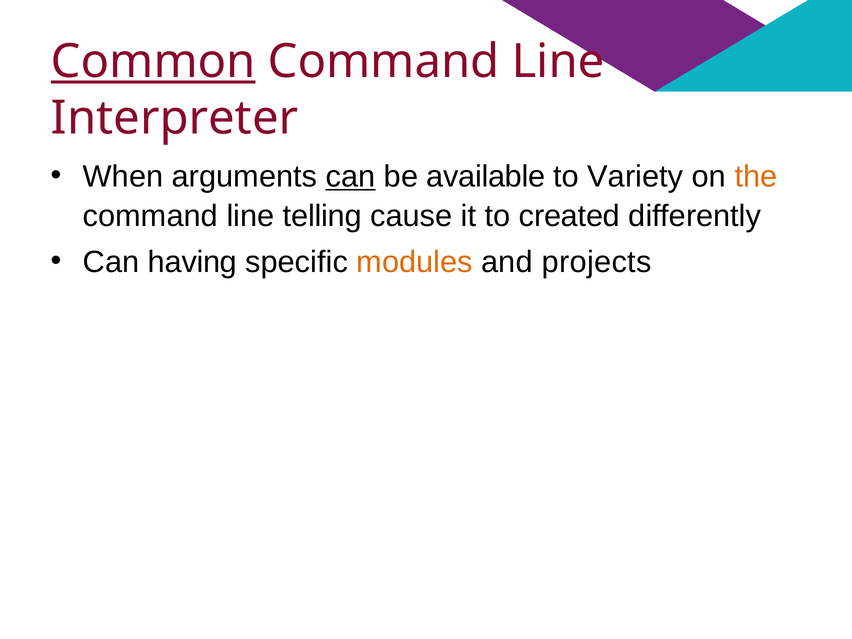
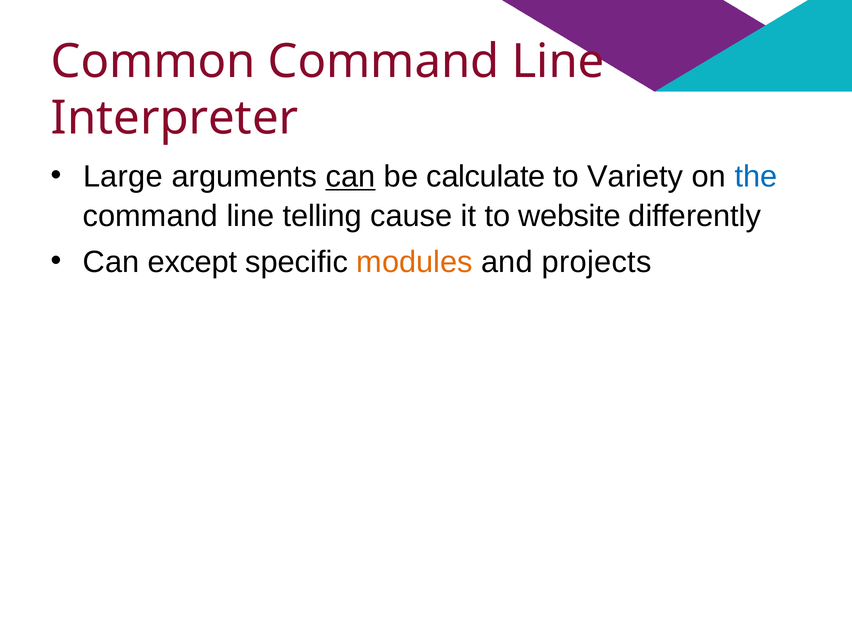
Common underline: present -> none
When: When -> Large
available: available -> calculate
the colour: orange -> blue
created: created -> website
having: having -> except
